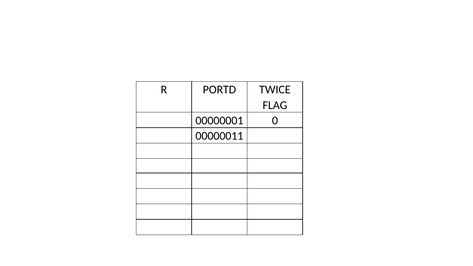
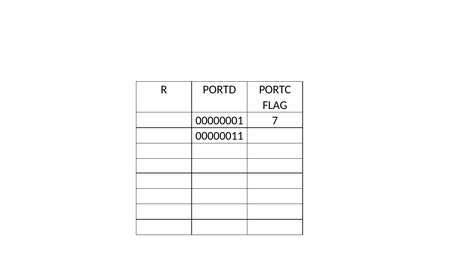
TWICE: TWICE -> PORTC
0: 0 -> 7
